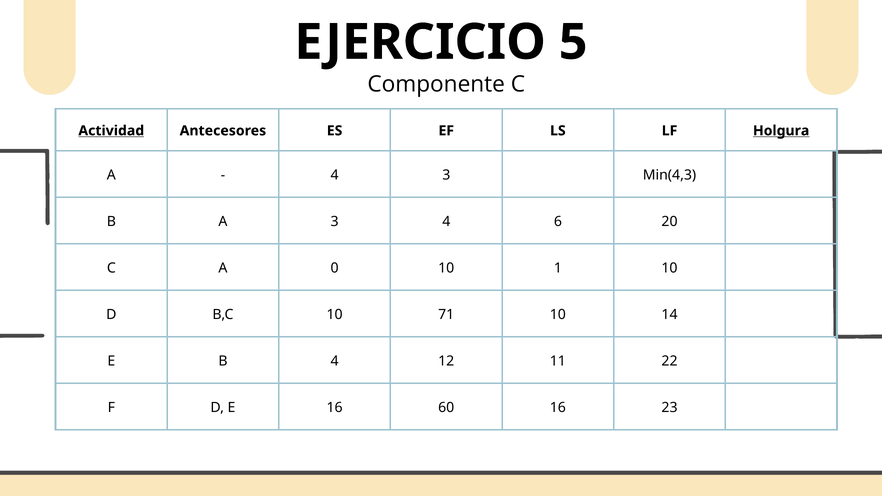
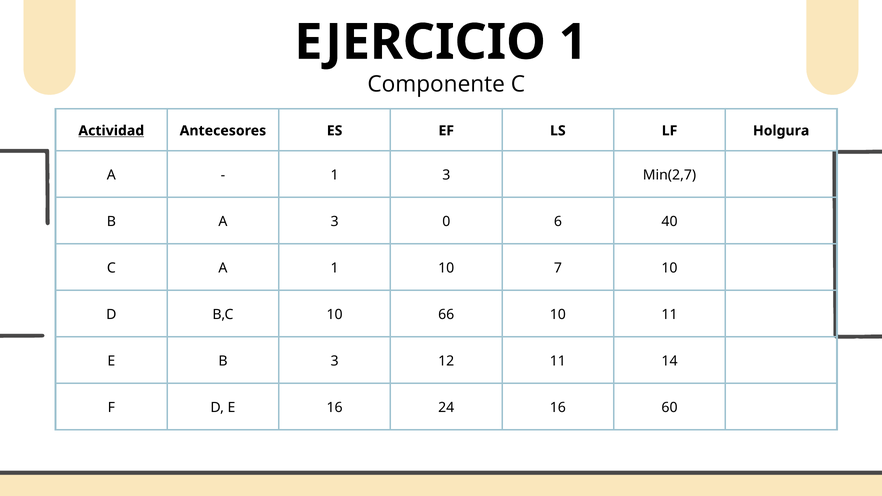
5 at (573, 42): 5 -> 1
Holgura underline: present -> none
4 at (335, 175): 4 -> 1
Min(4,3: Min(4,3 -> Min(2,7
3 4: 4 -> 0
20: 20 -> 40
A 0: 0 -> 1
1: 1 -> 7
71: 71 -> 66
10 14: 14 -> 11
B 4: 4 -> 3
22: 22 -> 14
60: 60 -> 24
23: 23 -> 60
